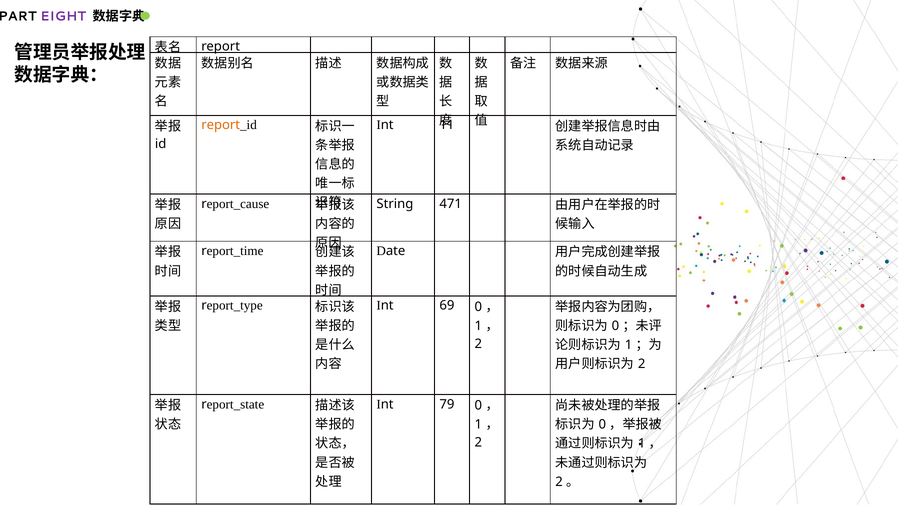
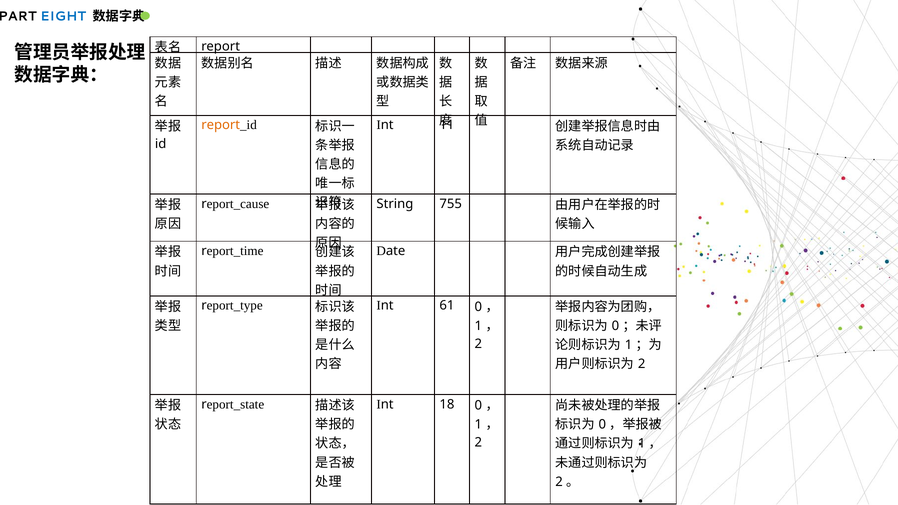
EIGHT colour: purple -> blue
471: 471 -> 755
69: 69 -> 61
79: 79 -> 18
